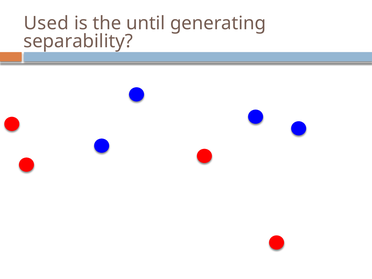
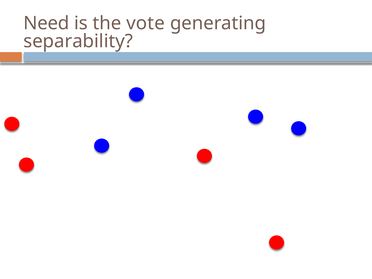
Used: Used -> Need
until: until -> vote
